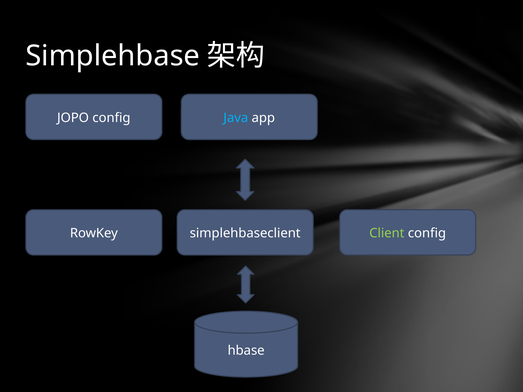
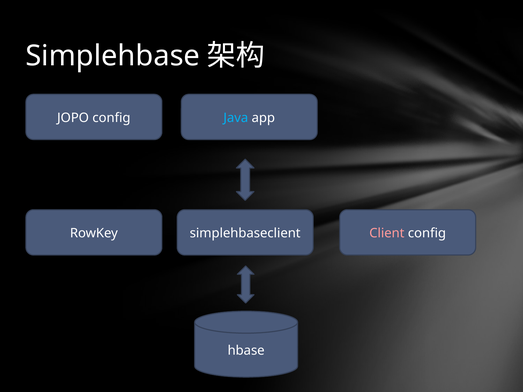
Client colour: light green -> pink
